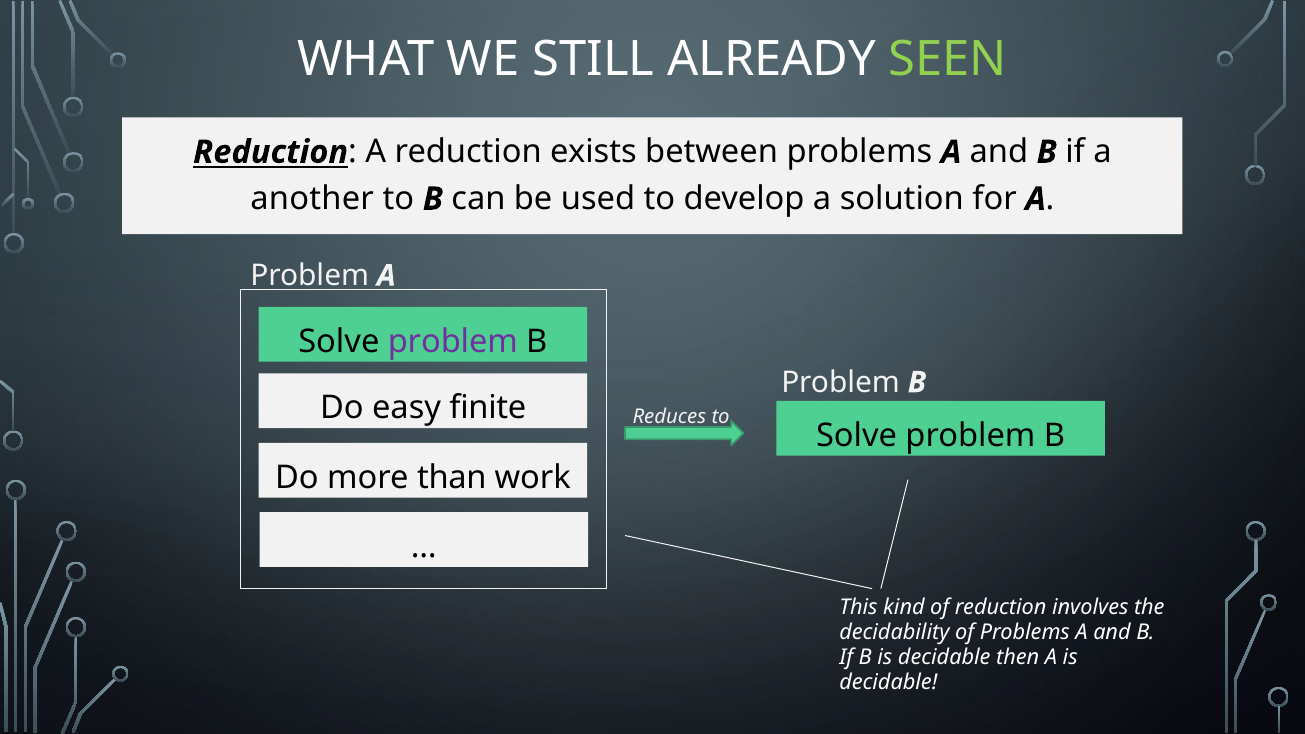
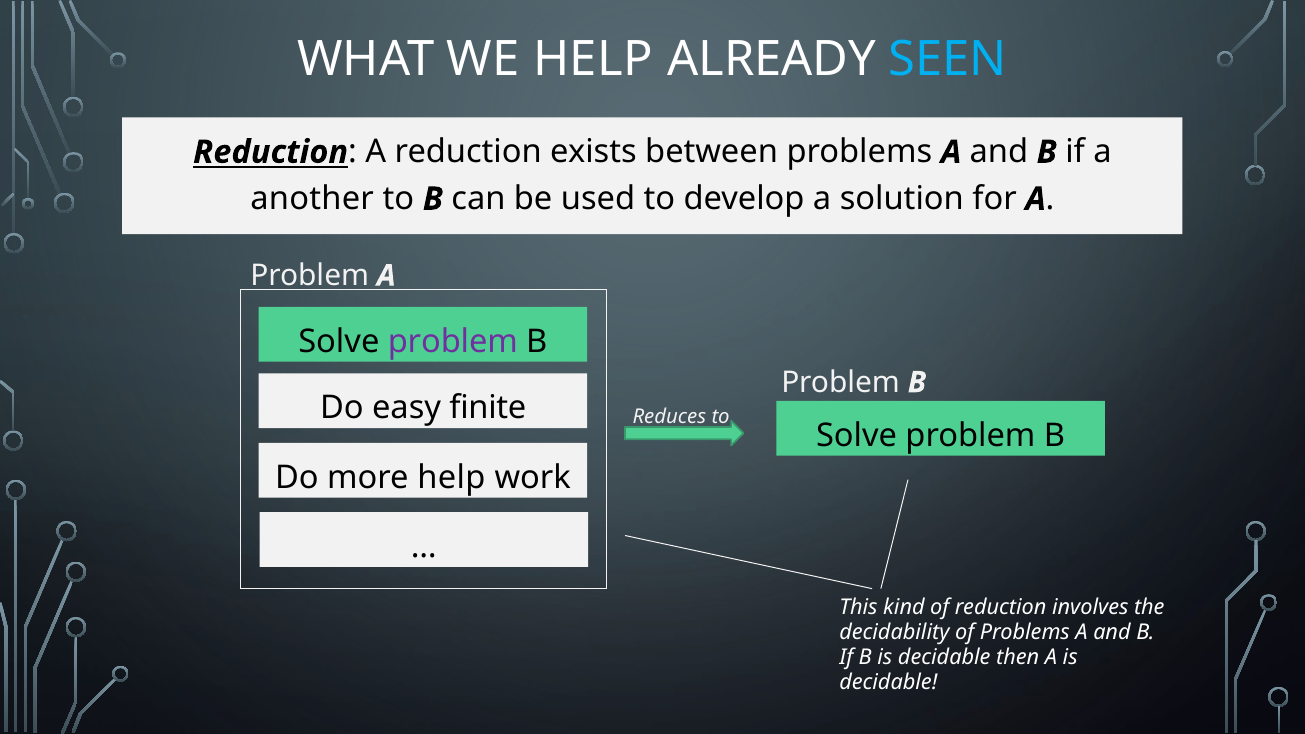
WE STILL: STILL -> HELP
SEEN colour: light green -> light blue
more than: than -> help
